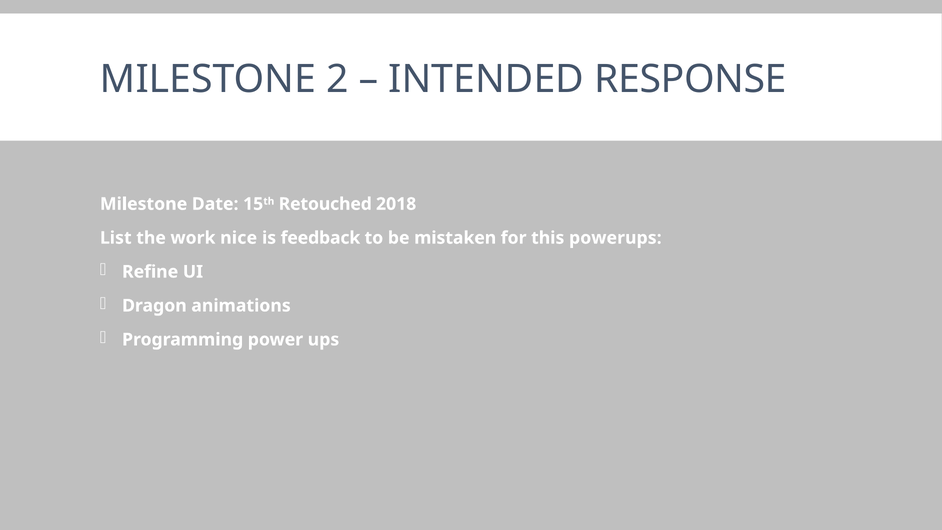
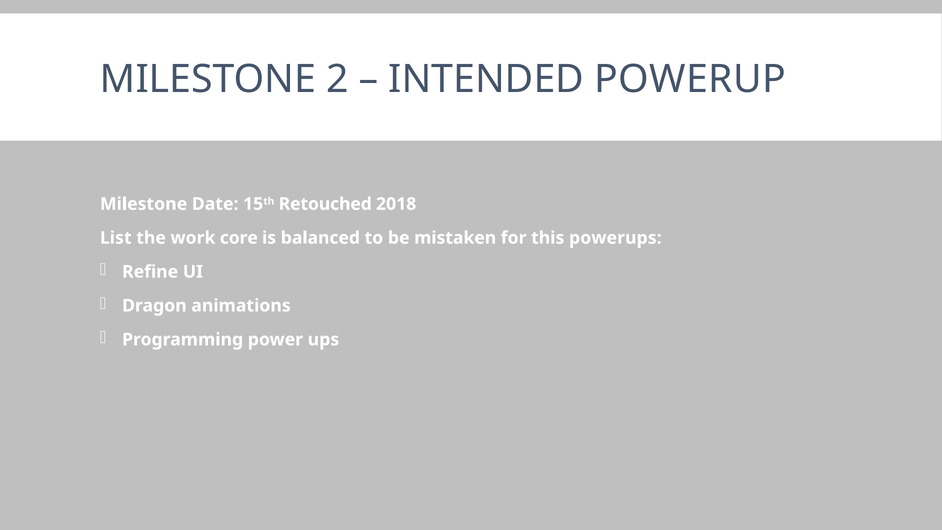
RESPONSE: RESPONSE -> POWERUP
nice: nice -> core
feedback: feedback -> balanced
